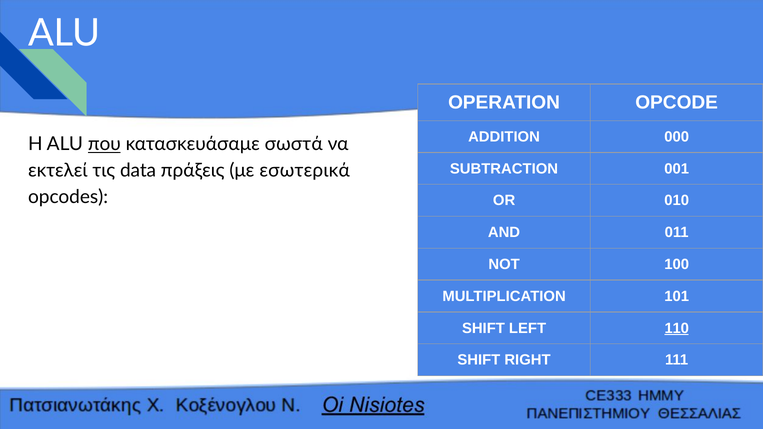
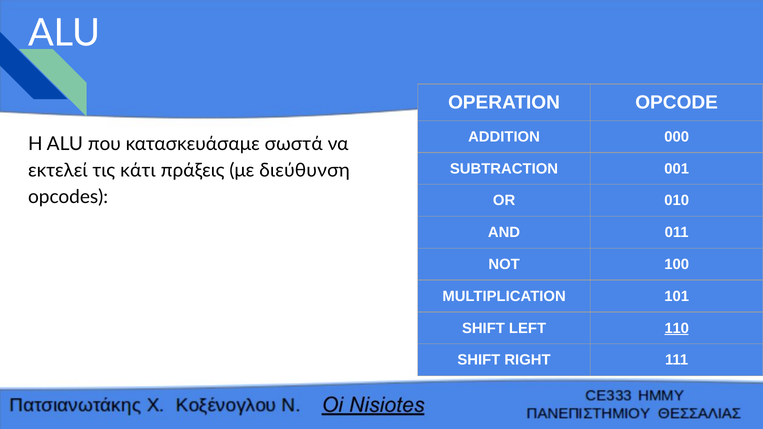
που underline: present -> none
data: data -> κάτι
εσωτερικά: εσωτερικά -> διεύθυνση
